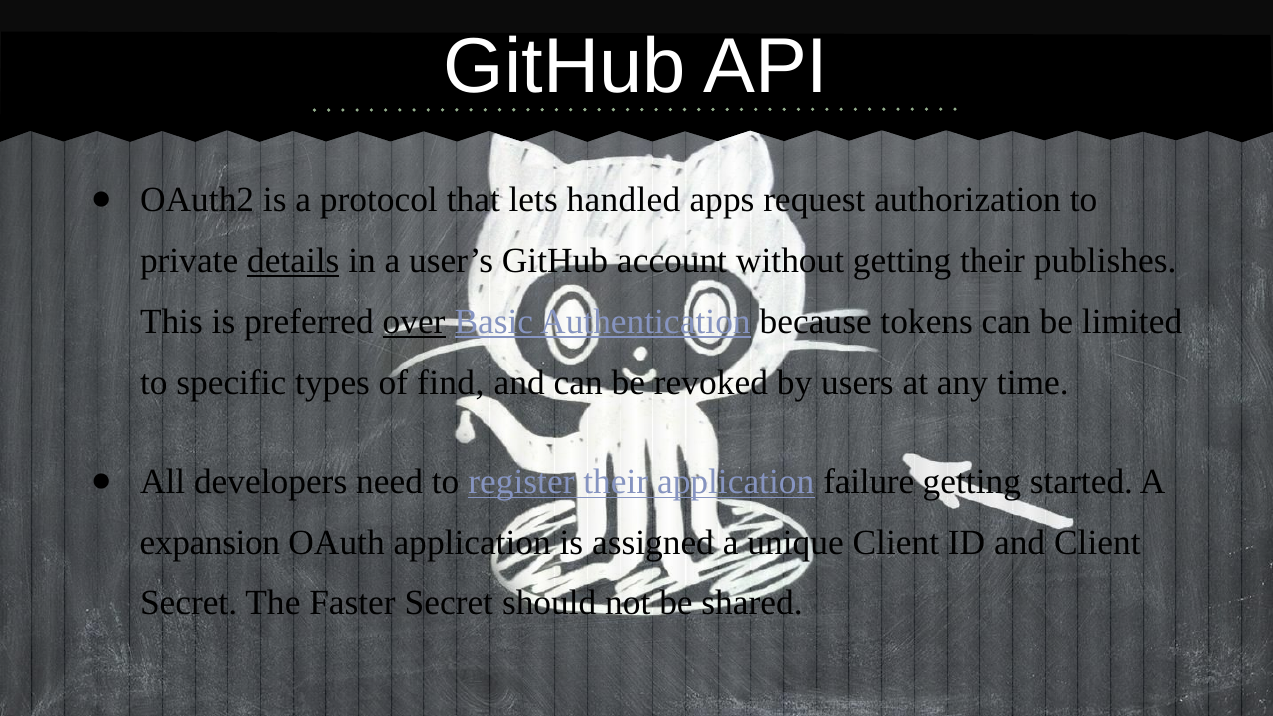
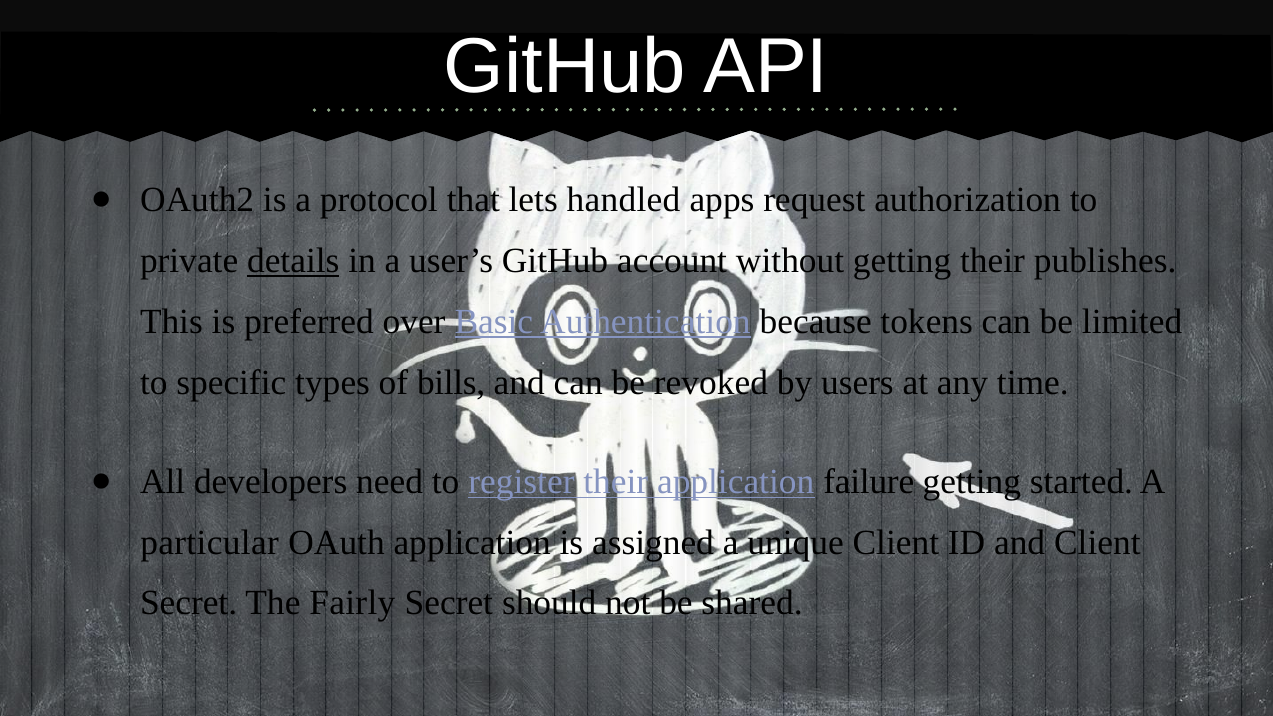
over underline: present -> none
find: find -> bills
expansion: expansion -> particular
Faster: Faster -> Fairly
